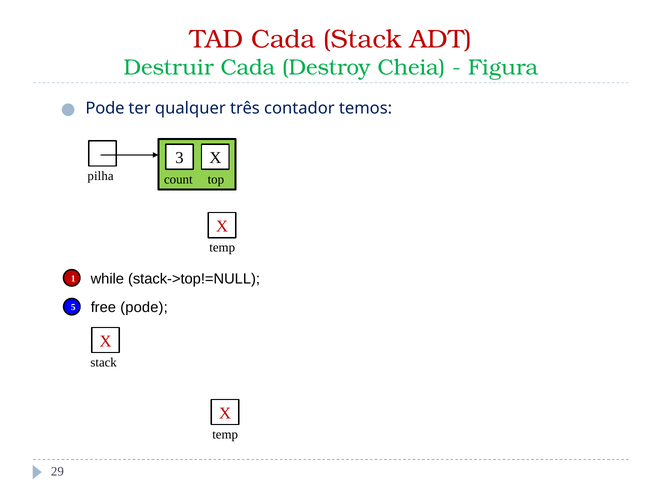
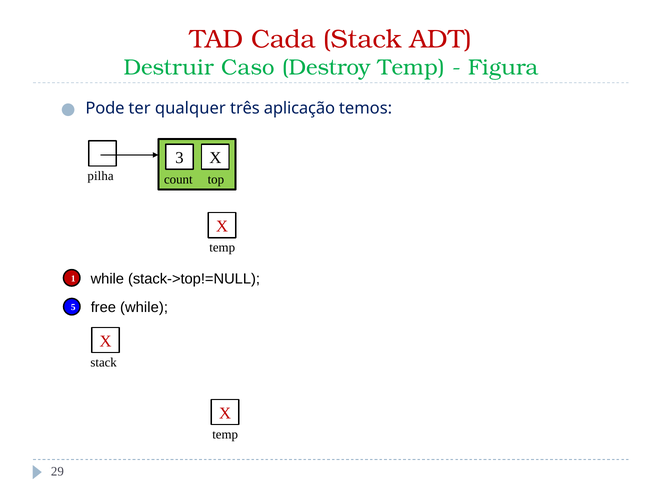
Destruir Cada: Cada -> Caso
Destroy Cheia: Cheia -> Temp
contador: contador -> aplicação
free pode: pode -> while
